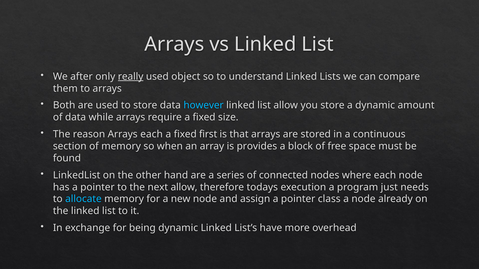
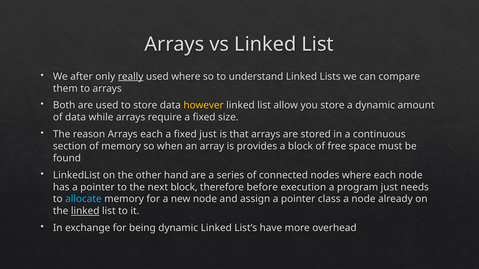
used object: object -> where
however colour: light blue -> yellow
fixed first: first -> just
next allow: allow -> block
todays: todays -> before
linked at (85, 211) underline: none -> present
